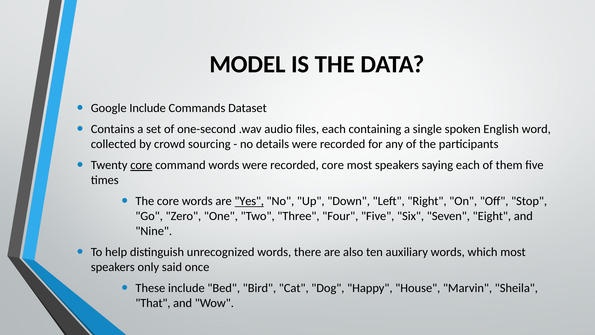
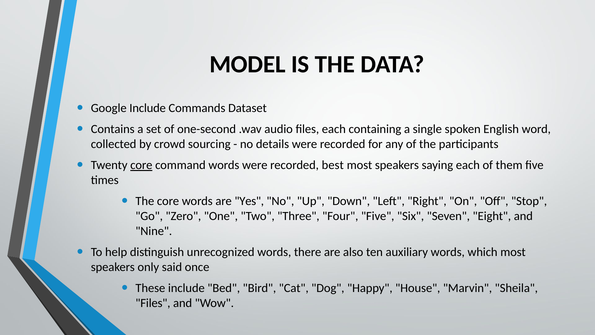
recorded core: core -> best
Yes underline: present -> none
That at (153, 303): That -> Files
